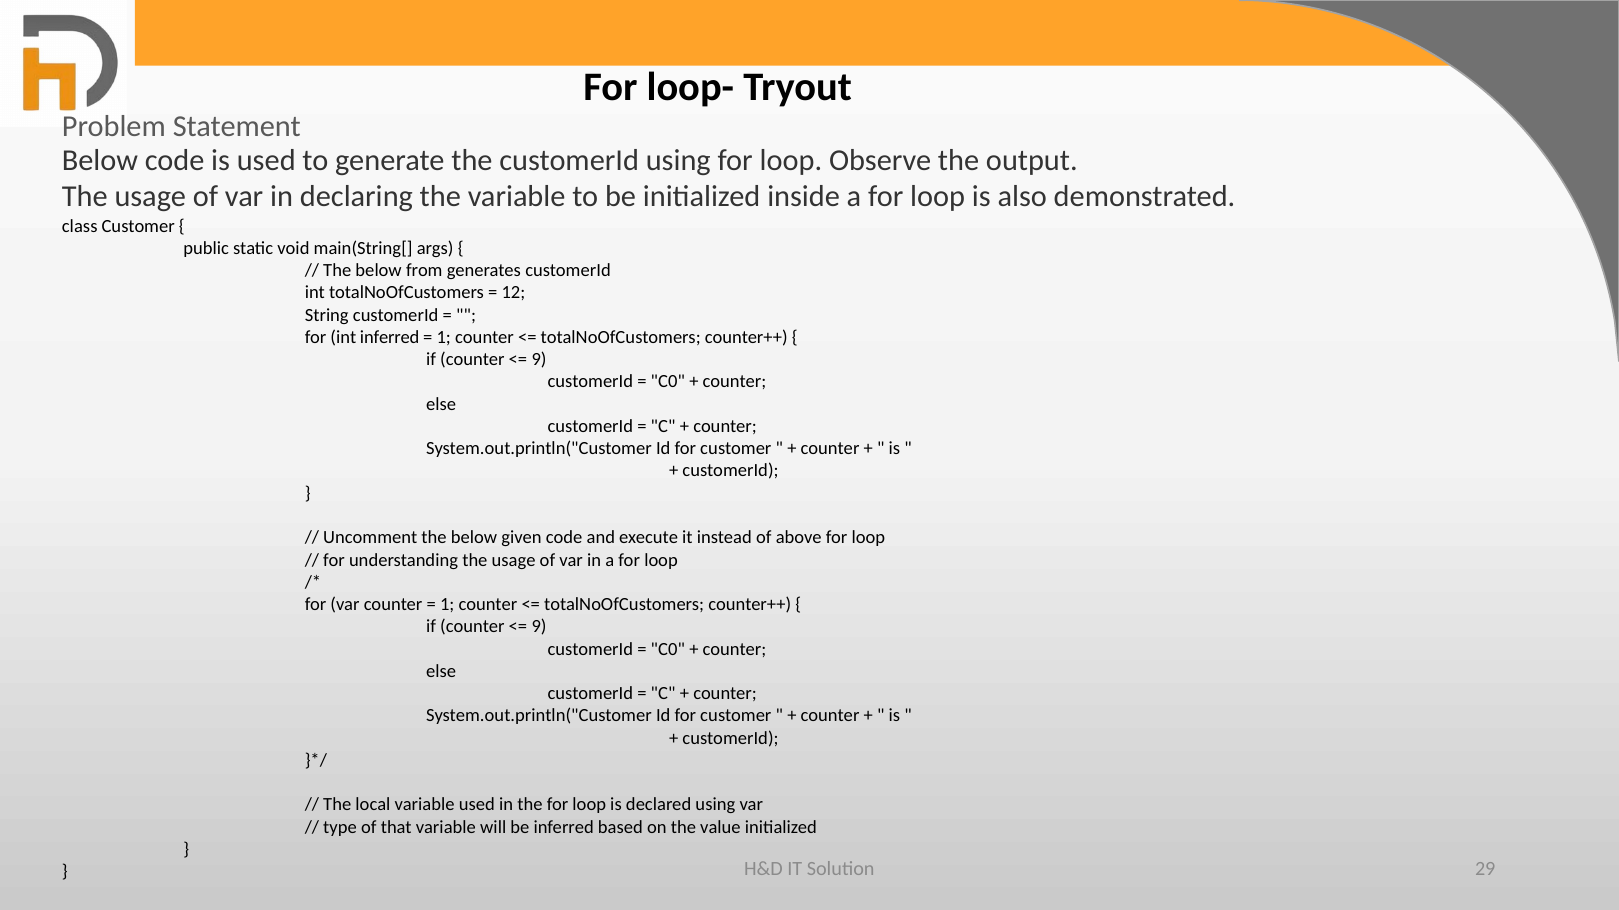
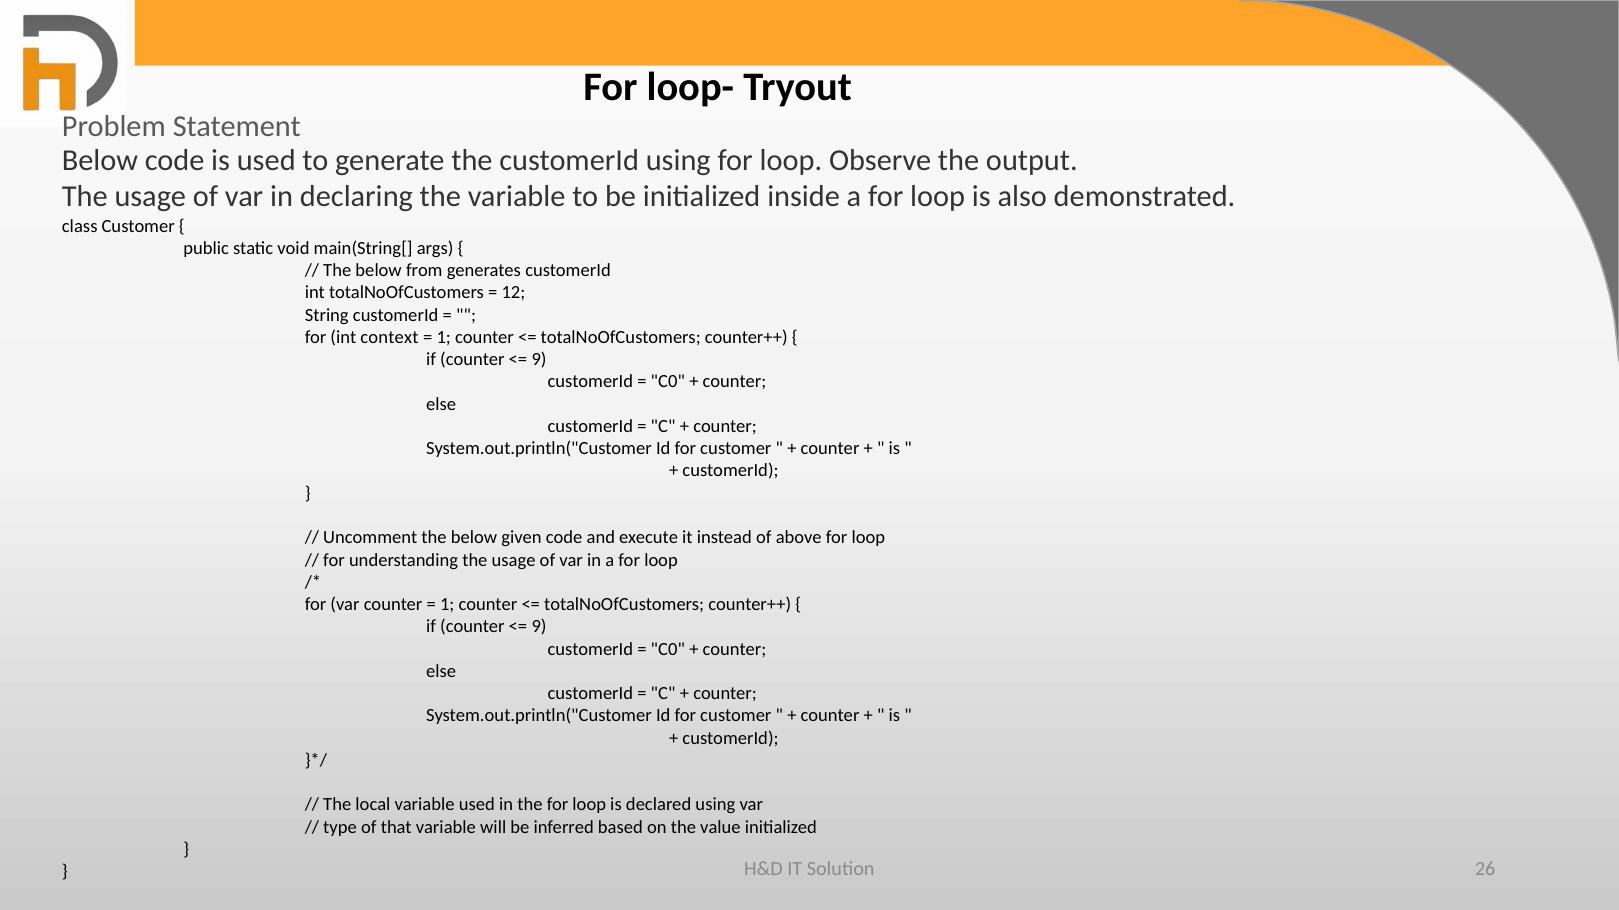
int inferred: inferred -> context
29: 29 -> 26
